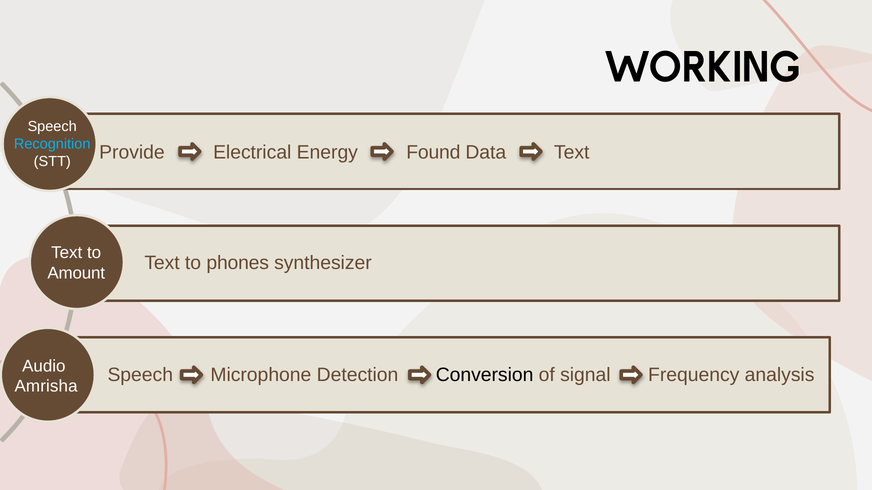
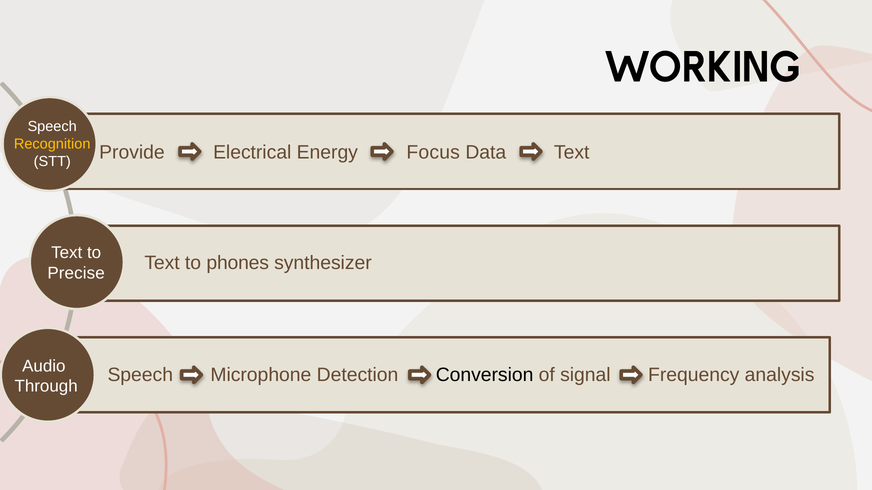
Recognition colour: light blue -> yellow
Found: Found -> Focus
Amount: Amount -> Precise
Amrisha: Amrisha -> Through
